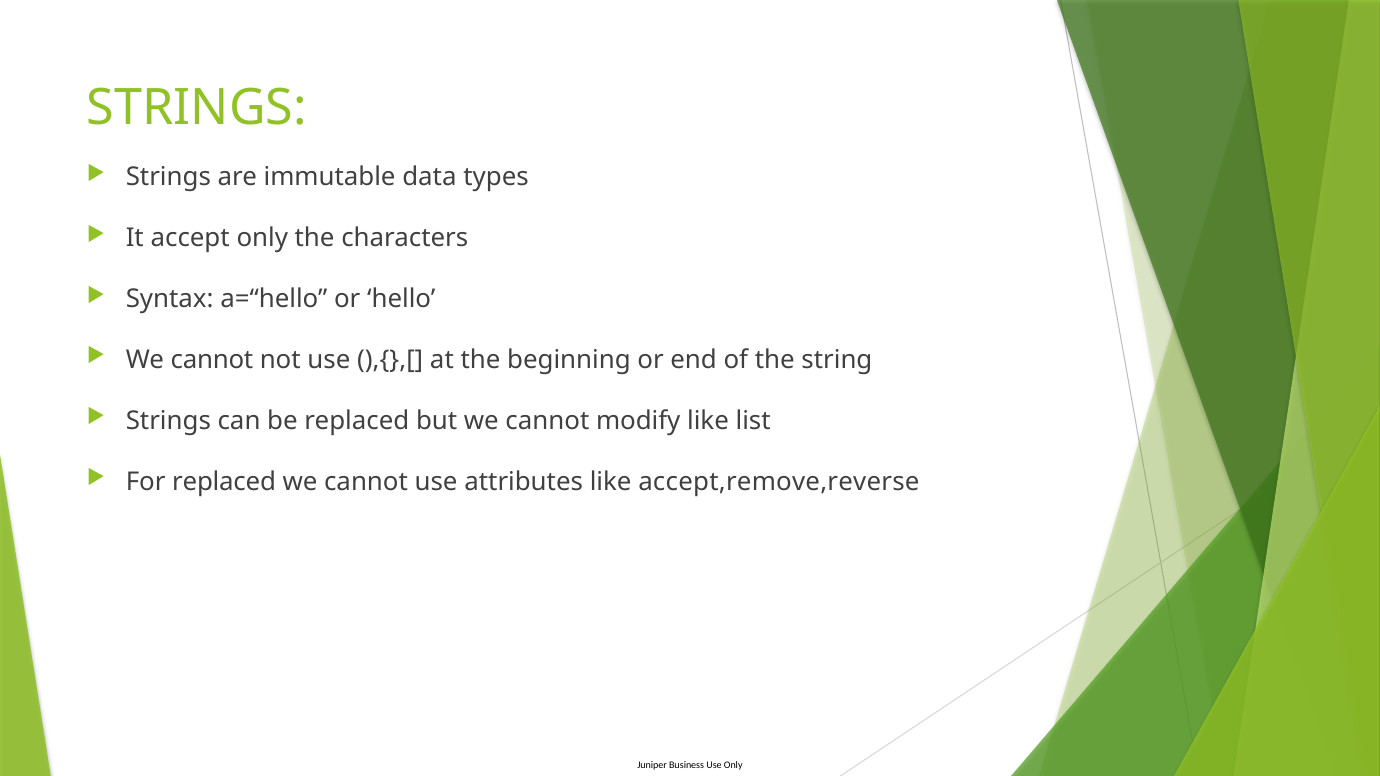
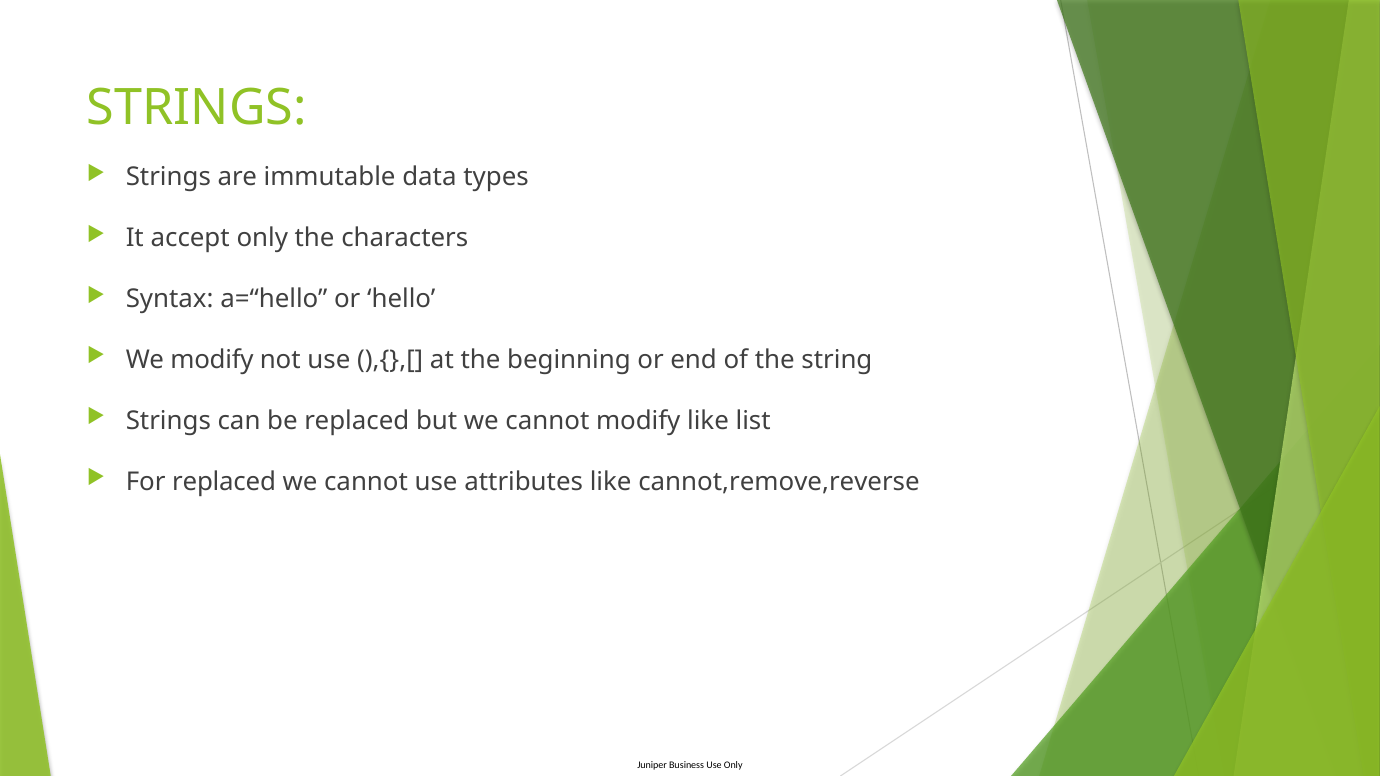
cannot at (212, 360): cannot -> modify
accept,remove,reverse: accept,remove,reverse -> cannot,remove,reverse
